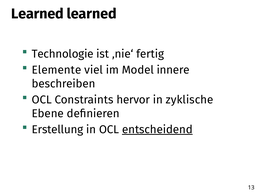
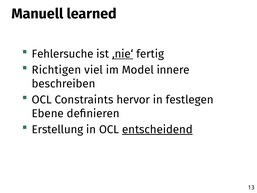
Learned at (37, 14): Learned -> Manuell
Technologie: Technologie -> Fehlersuche
‚nie‘ underline: none -> present
Elemente: Elemente -> Richtigen
zyklische: zyklische -> festlegen
